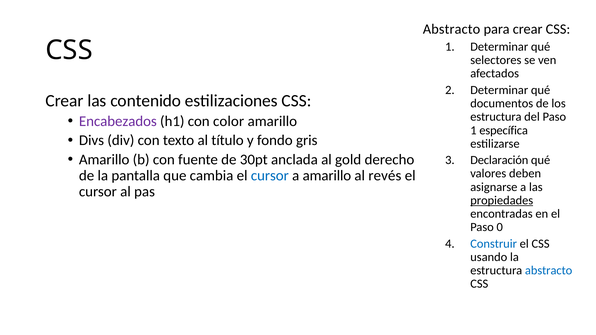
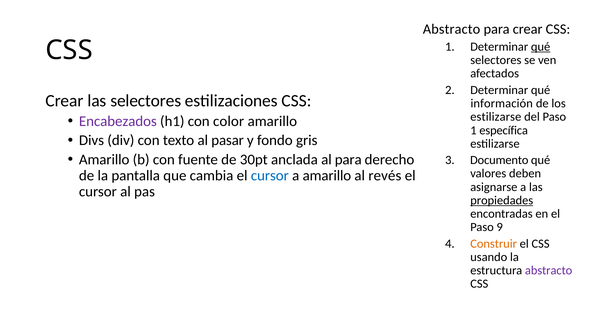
qué at (541, 47) underline: none -> present
las contenido: contenido -> selectores
documentos: documentos -> información
estructura at (496, 117): estructura -> estilizarse
título: título -> pasar
al gold: gold -> para
Declaración: Declaración -> Documento
0: 0 -> 9
Construir colour: blue -> orange
abstracto at (549, 271) colour: blue -> purple
